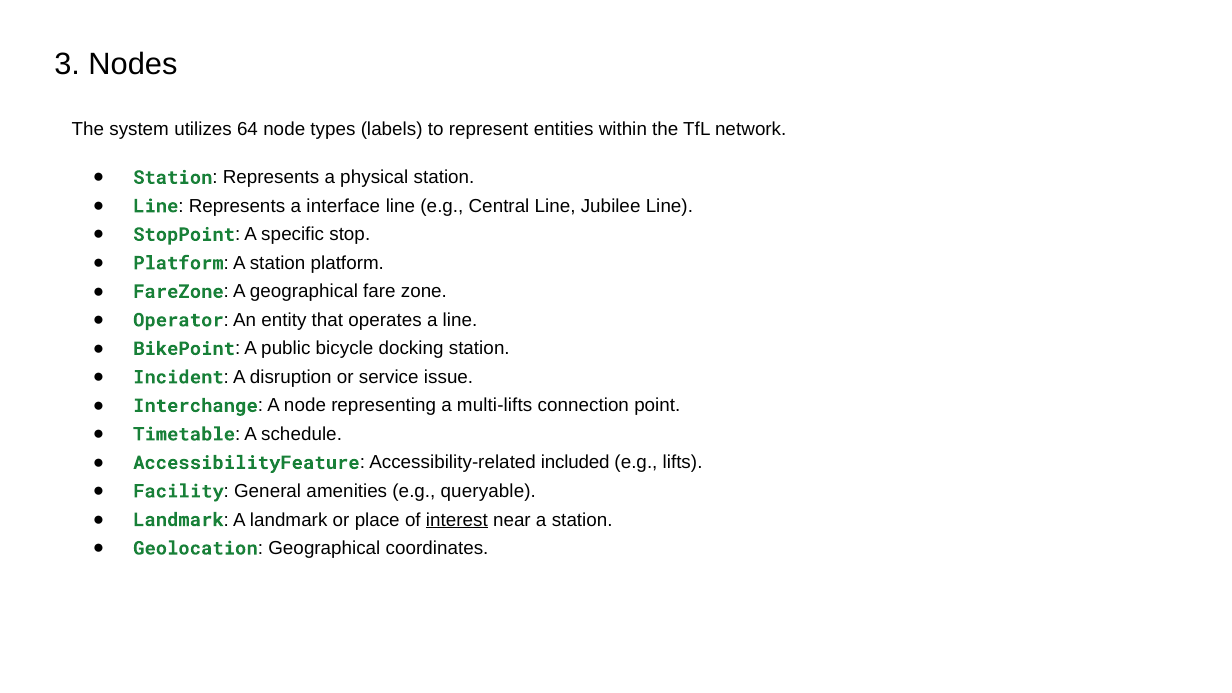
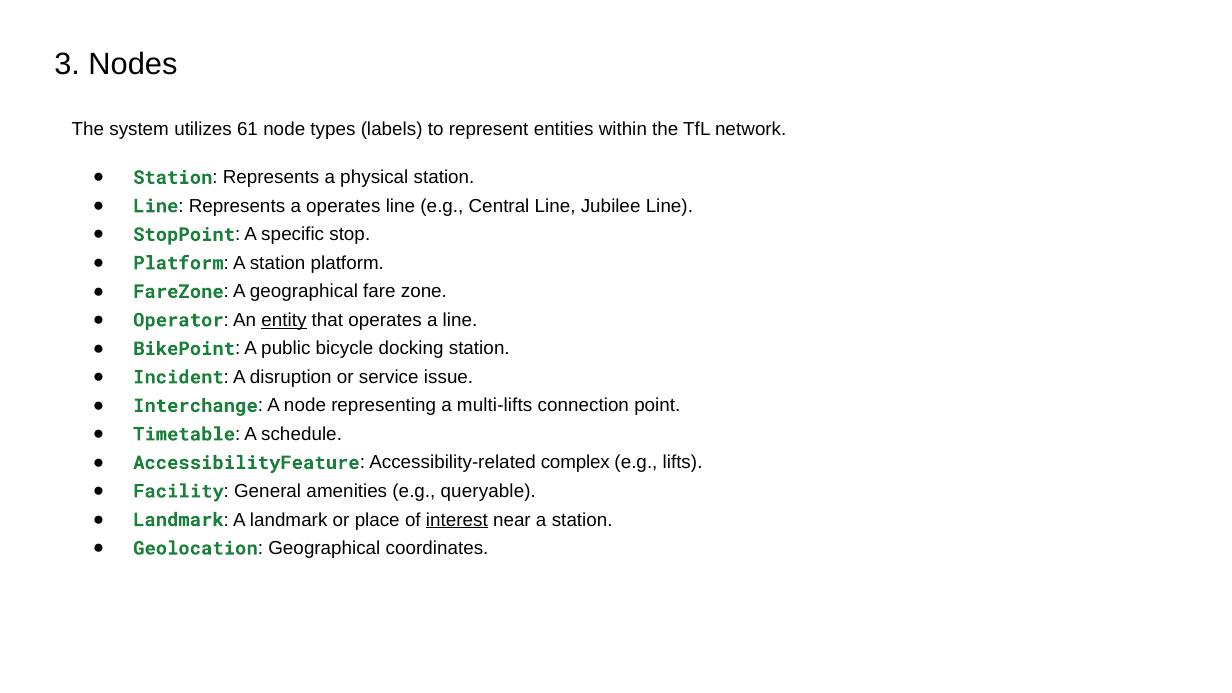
64: 64 -> 61
a interface: interface -> operates
entity underline: none -> present
included: included -> complex
